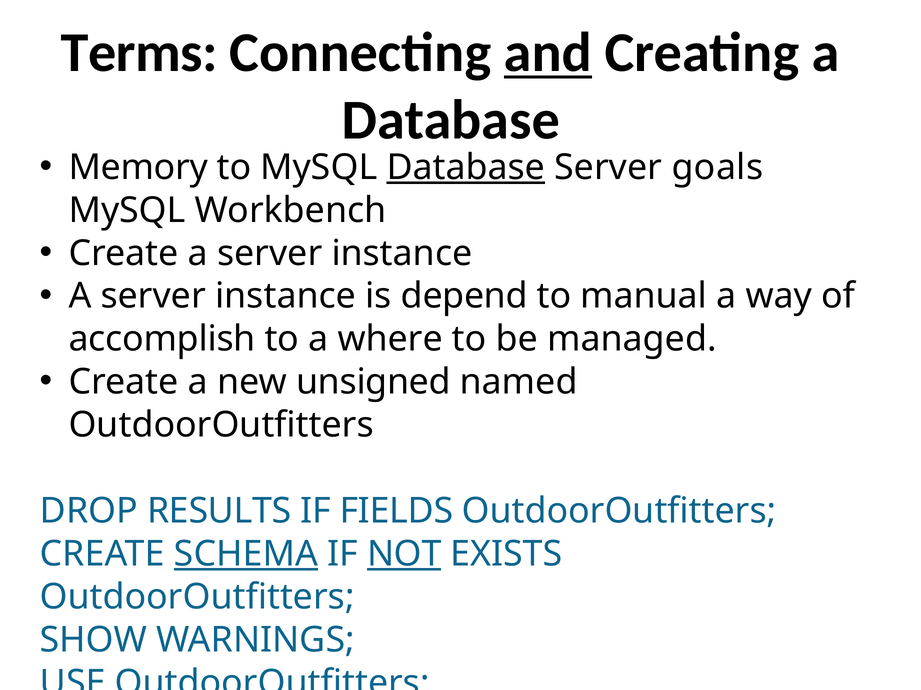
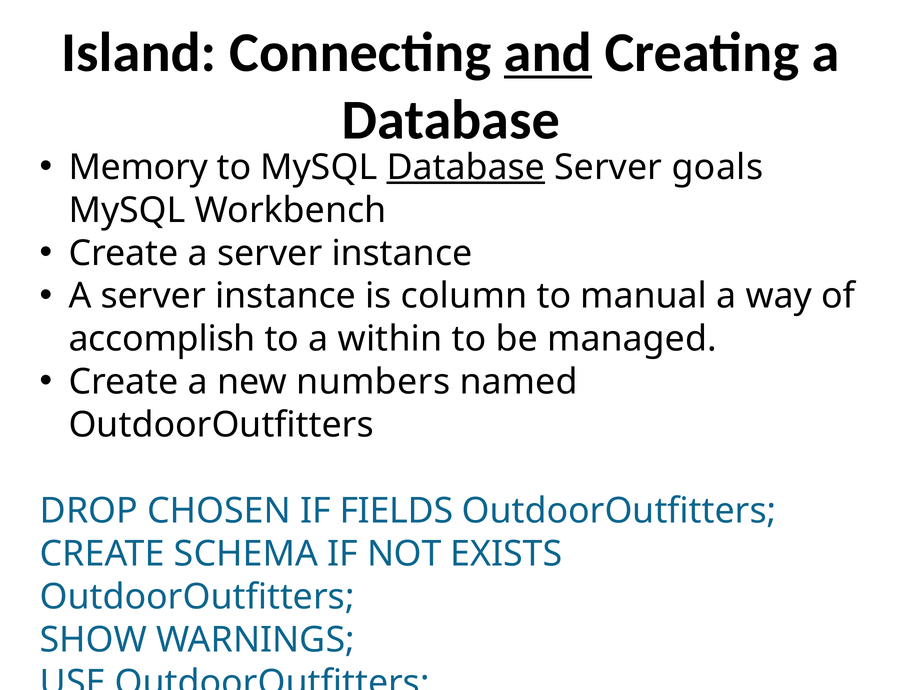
Terms: Terms -> Island
depend: depend -> column
where: where -> within
unsigned: unsigned -> numbers
RESULTS: RESULTS -> CHOSEN
SCHEMA underline: present -> none
NOT underline: present -> none
